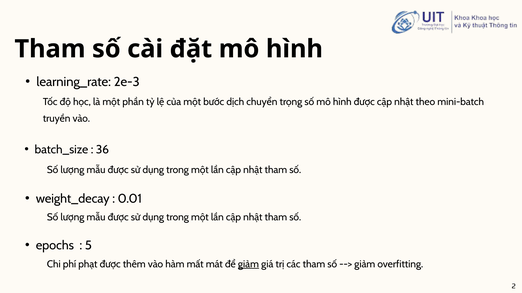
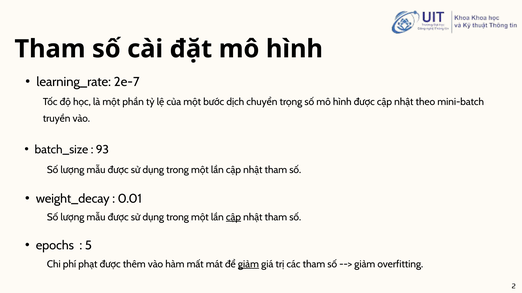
2e-3: 2e-3 -> 2e-7
36: 36 -> 93
cập at (233, 218) underline: none -> present
